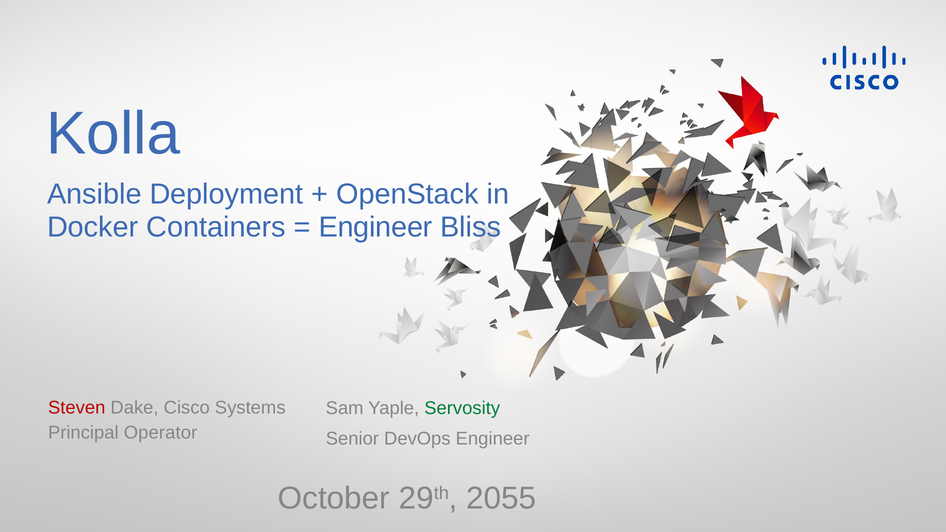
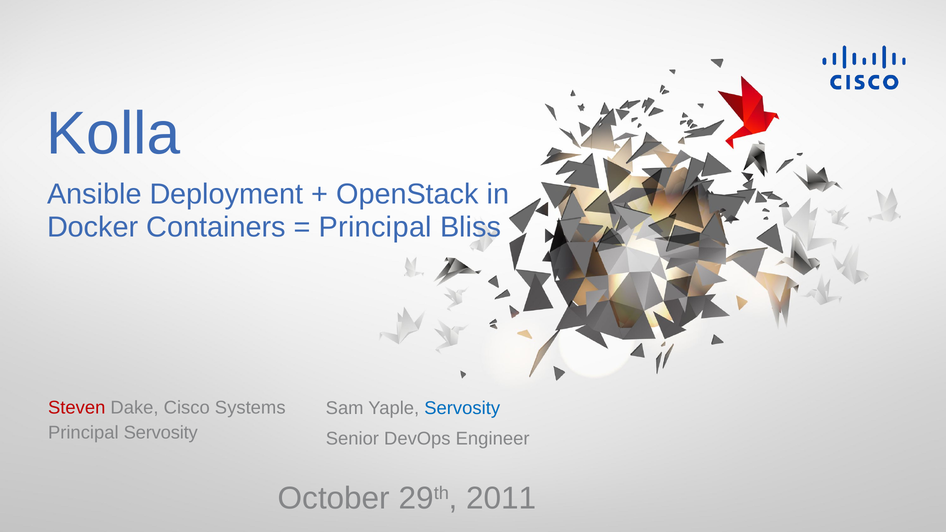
Engineer at (376, 227): Engineer -> Principal
Servosity at (462, 408) colour: green -> blue
Principal Operator: Operator -> Servosity
2055: 2055 -> 2011
